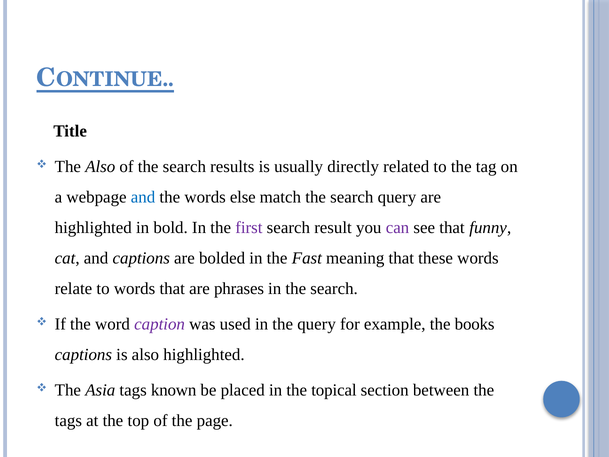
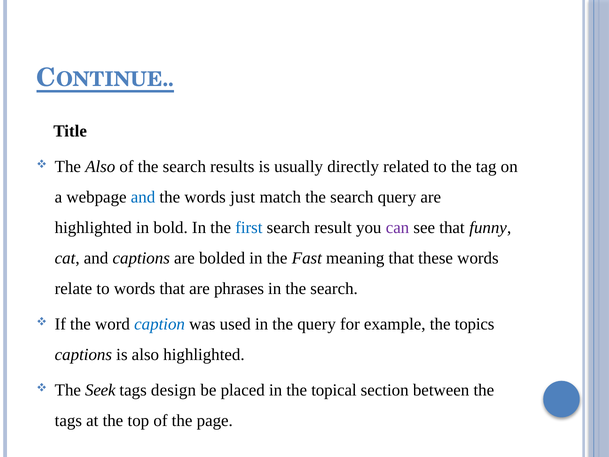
else: else -> just
first colour: purple -> blue
caption colour: purple -> blue
books: books -> topics
Asia: Asia -> Seek
known: known -> design
